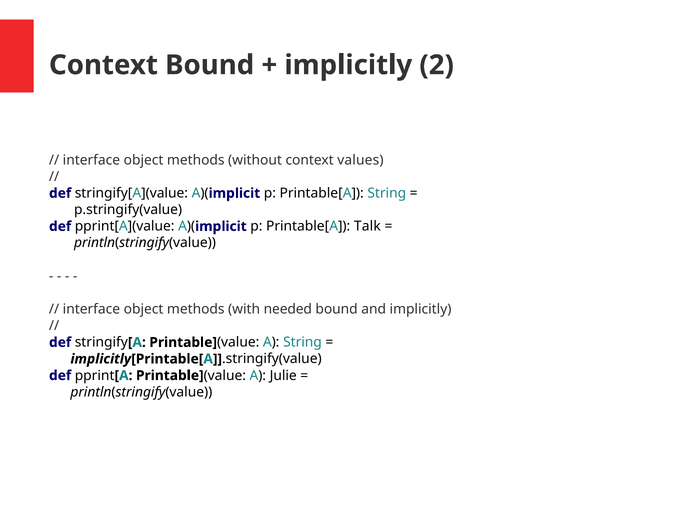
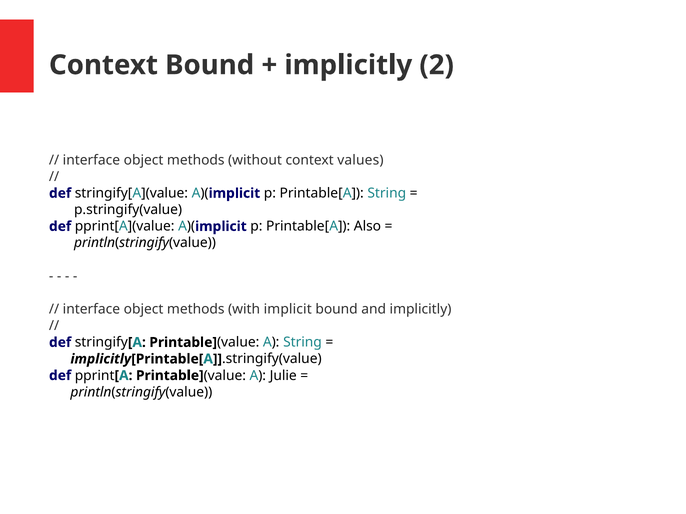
Talk: Talk -> Also
needed: needed -> implicit
